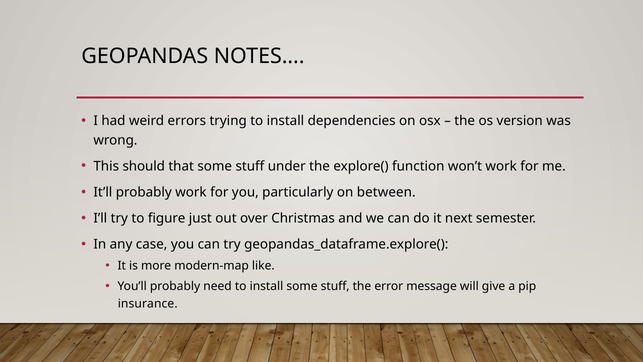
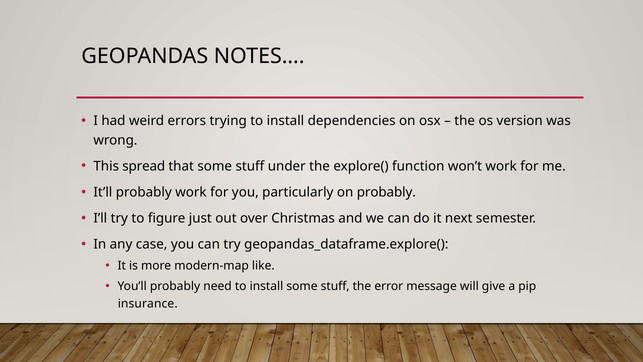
should: should -> spread
on between: between -> probably
